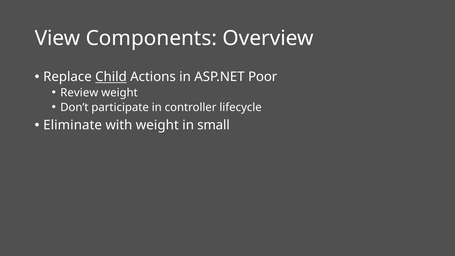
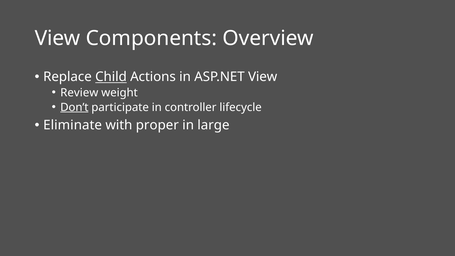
ASP.NET Poor: Poor -> View
Don’t underline: none -> present
with weight: weight -> proper
small: small -> large
